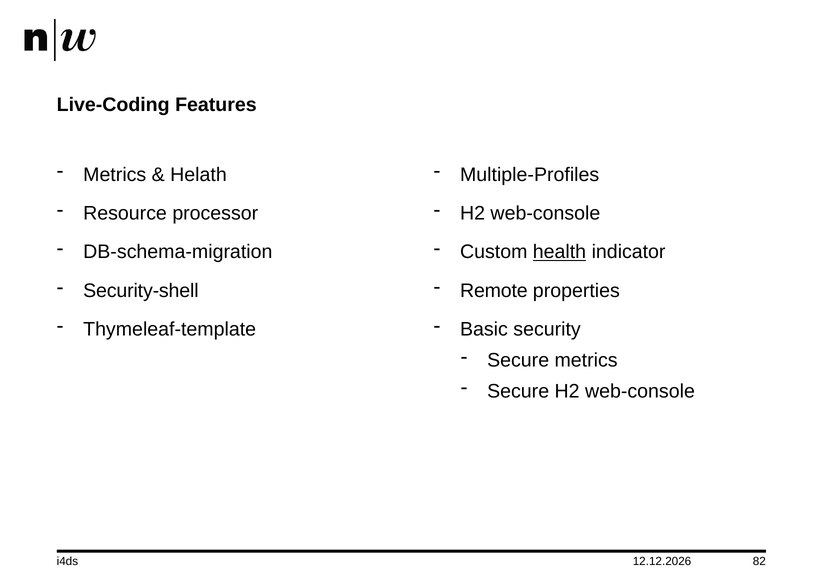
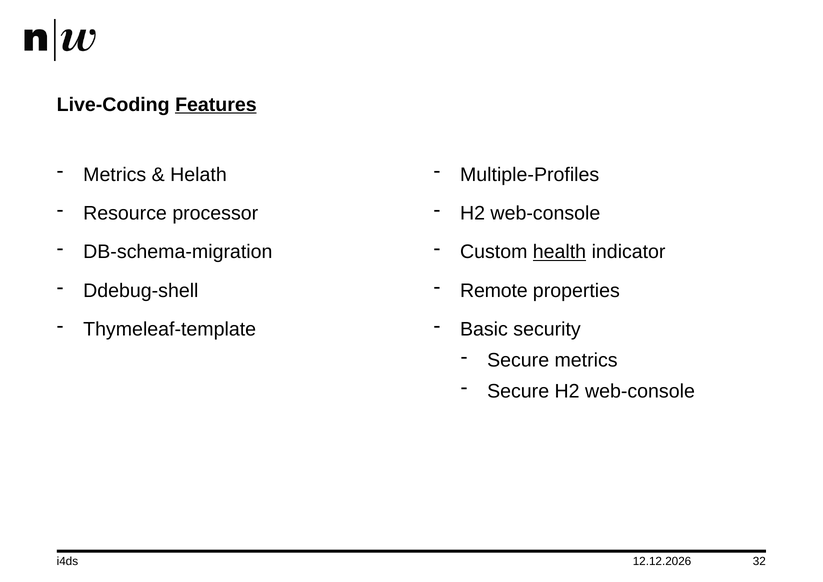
Features underline: none -> present
Security-shell: Security-shell -> Ddebug-shell
82: 82 -> 32
